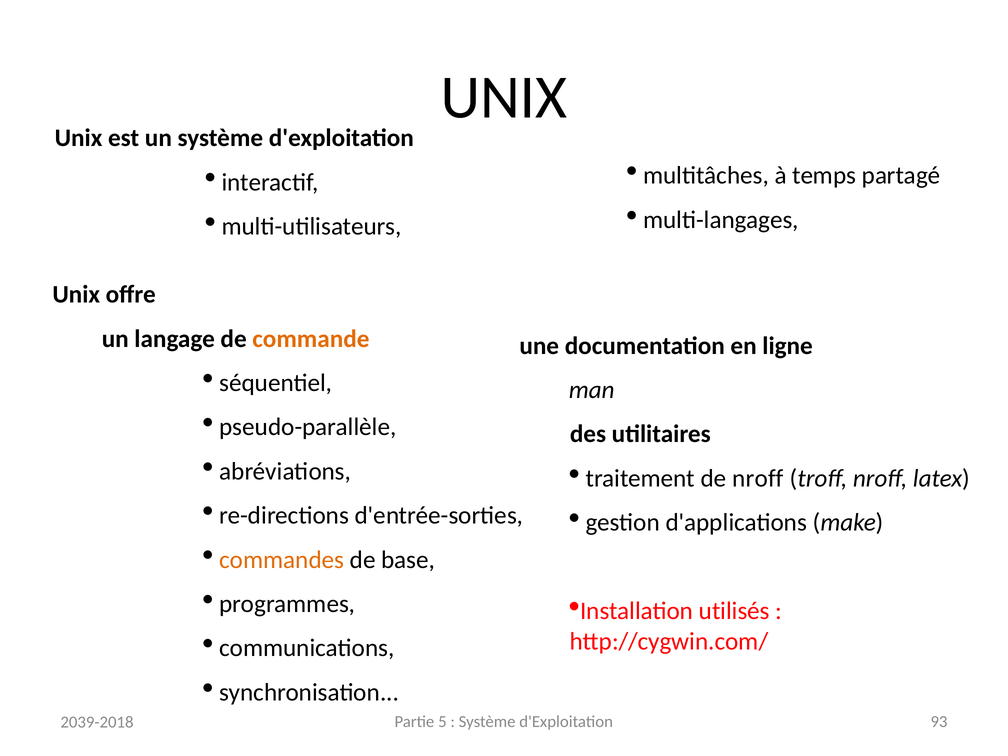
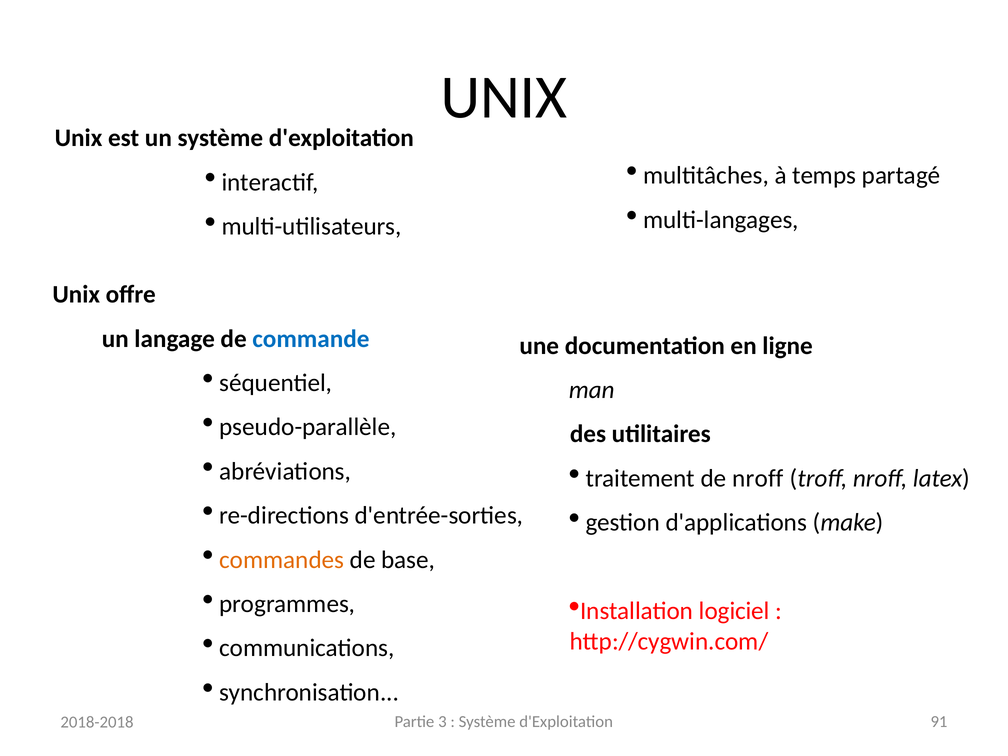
commande colour: orange -> blue
utilisés: utilisés -> logiciel
5: 5 -> 3
93: 93 -> 91
2039-2018: 2039-2018 -> 2018-2018
